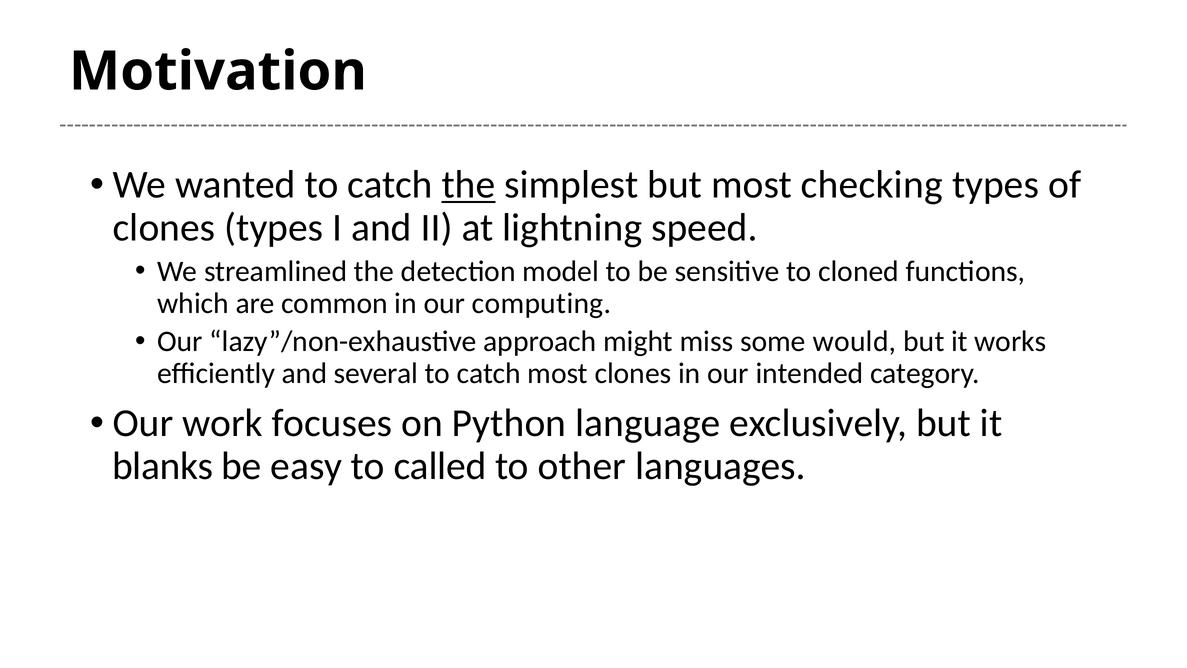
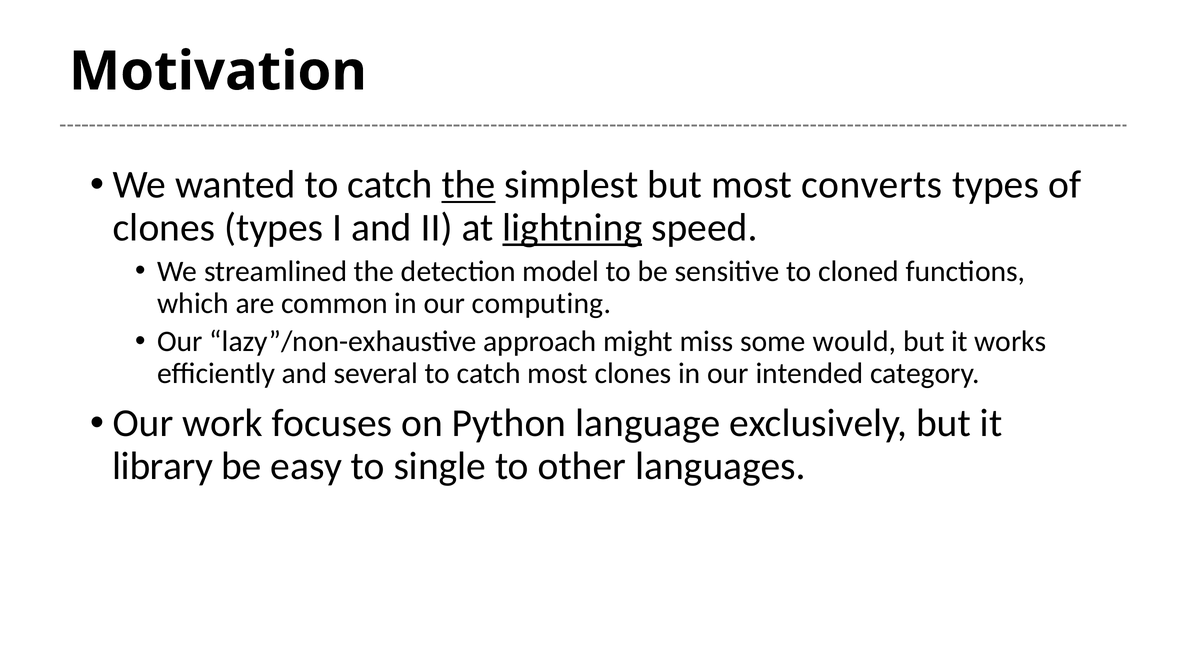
checking: checking -> converts
lightning underline: none -> present
blanks: blanks -> library
called: called -> single
